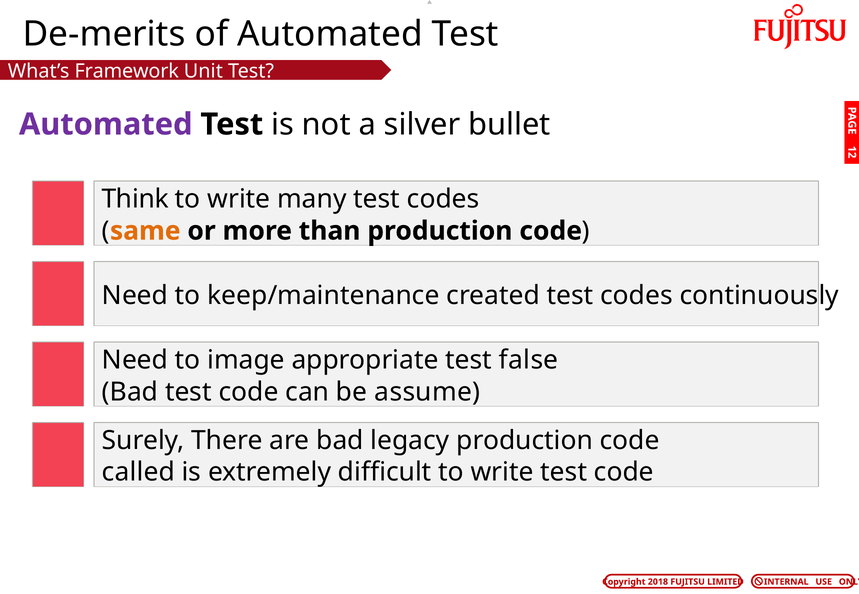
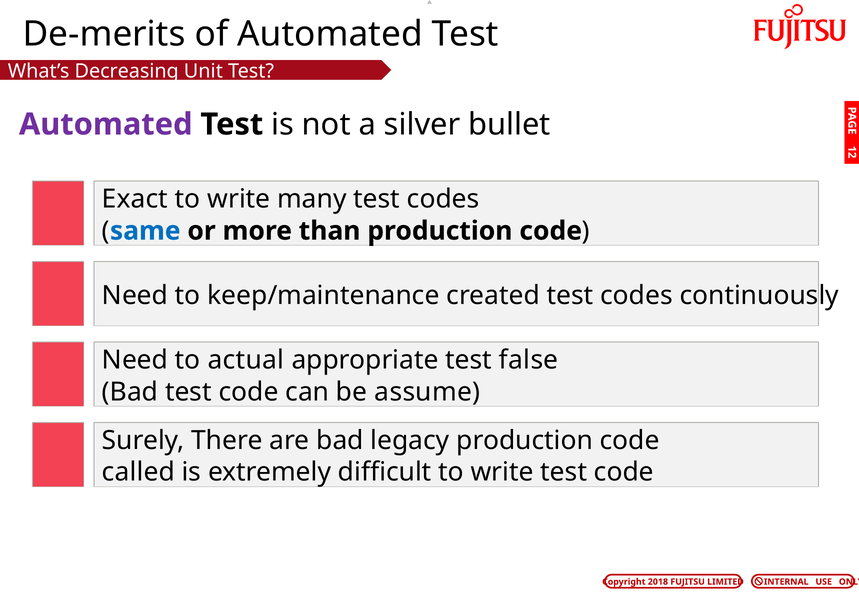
Framework: Framework -> Decreasing
Think: Think -> Exact
same colour: orange -> blue
image: image -> actual
